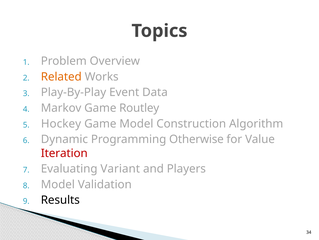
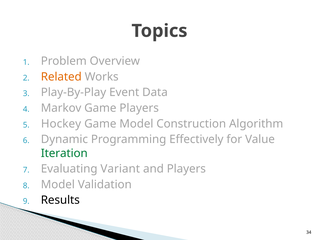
Game Routley: Routley -> Players
Otherwise: Otherwise -> Effectively
Iteration colour: red -> green
